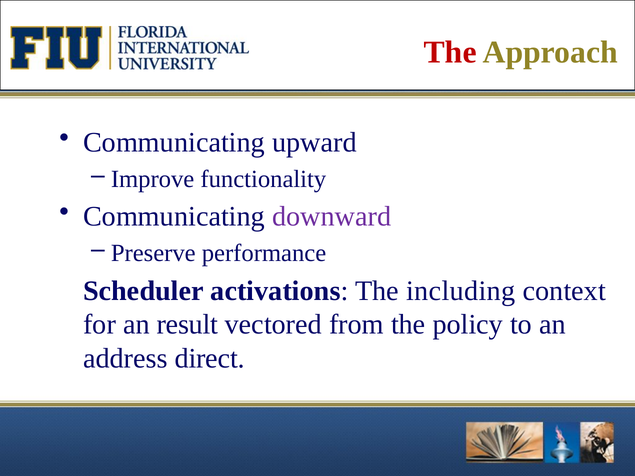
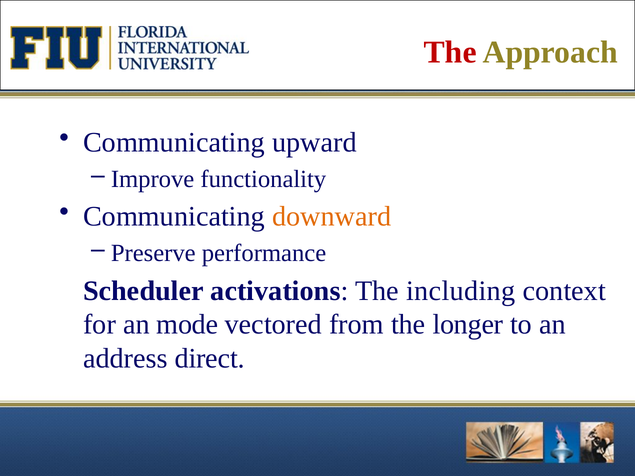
downward colour: purple -> orange
result: result -> mode
policy: policy -> longer
